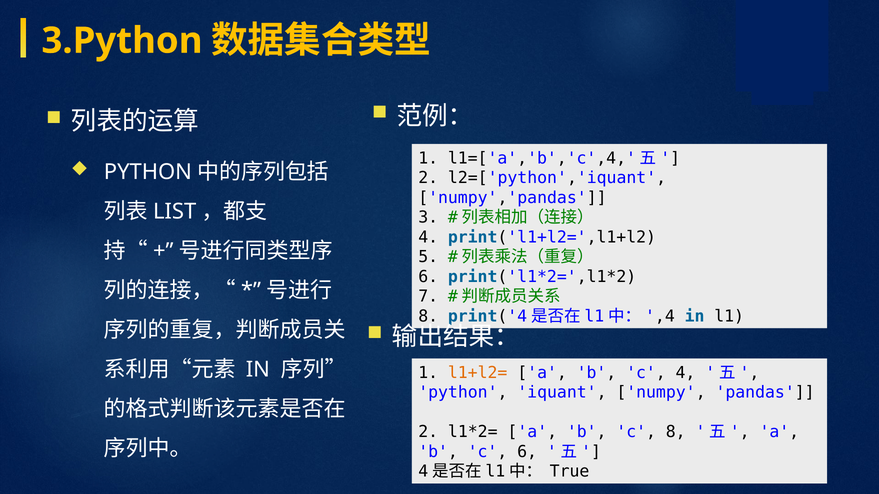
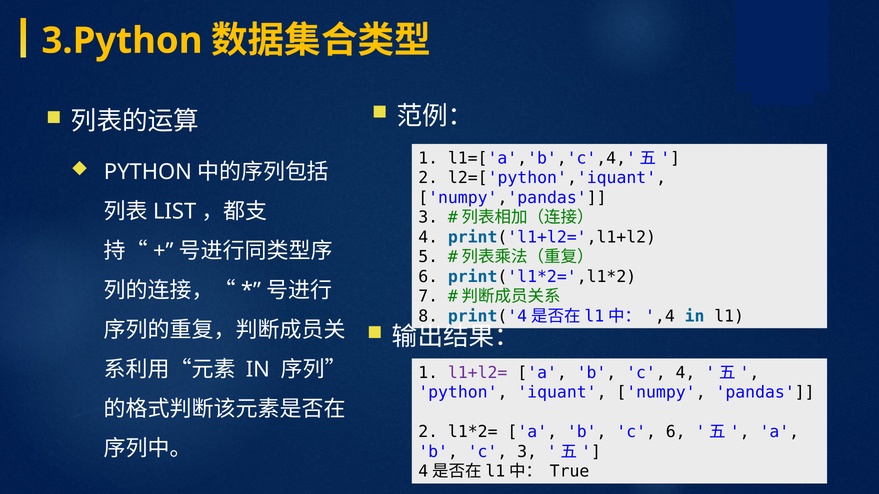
l1+l2= colour: orange -> purple
c 8: 8 -> 6
c 6: 6 -> 3
